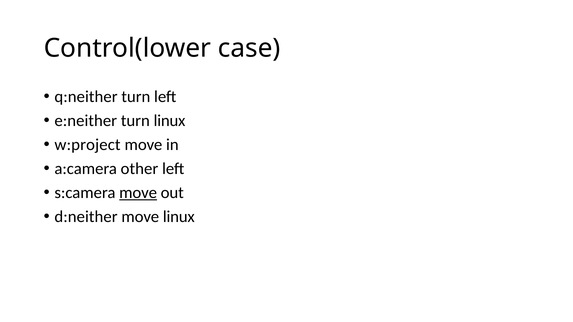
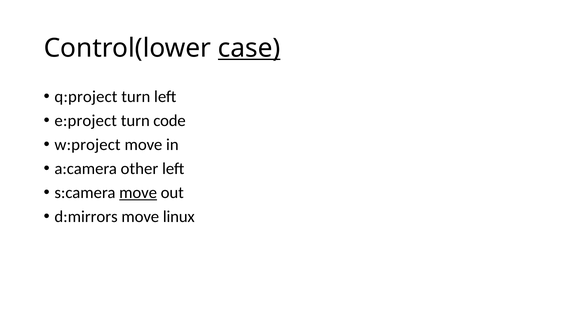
case underline: none -> present
q:neither: q:neither -> q:project
e:neither: e:neither -> e:project
turn linux: linux -> code
d:neither: d:neither -> d:mirrors
